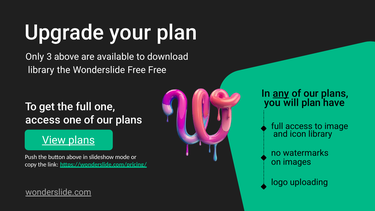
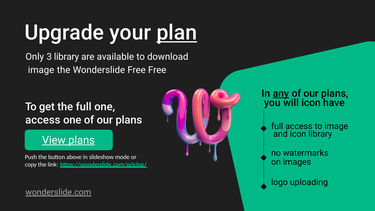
plan at (177, 33) underline: none -> present
3 above: above -> library
library at (41, 70): library -> image
will plan: plan -> icon
